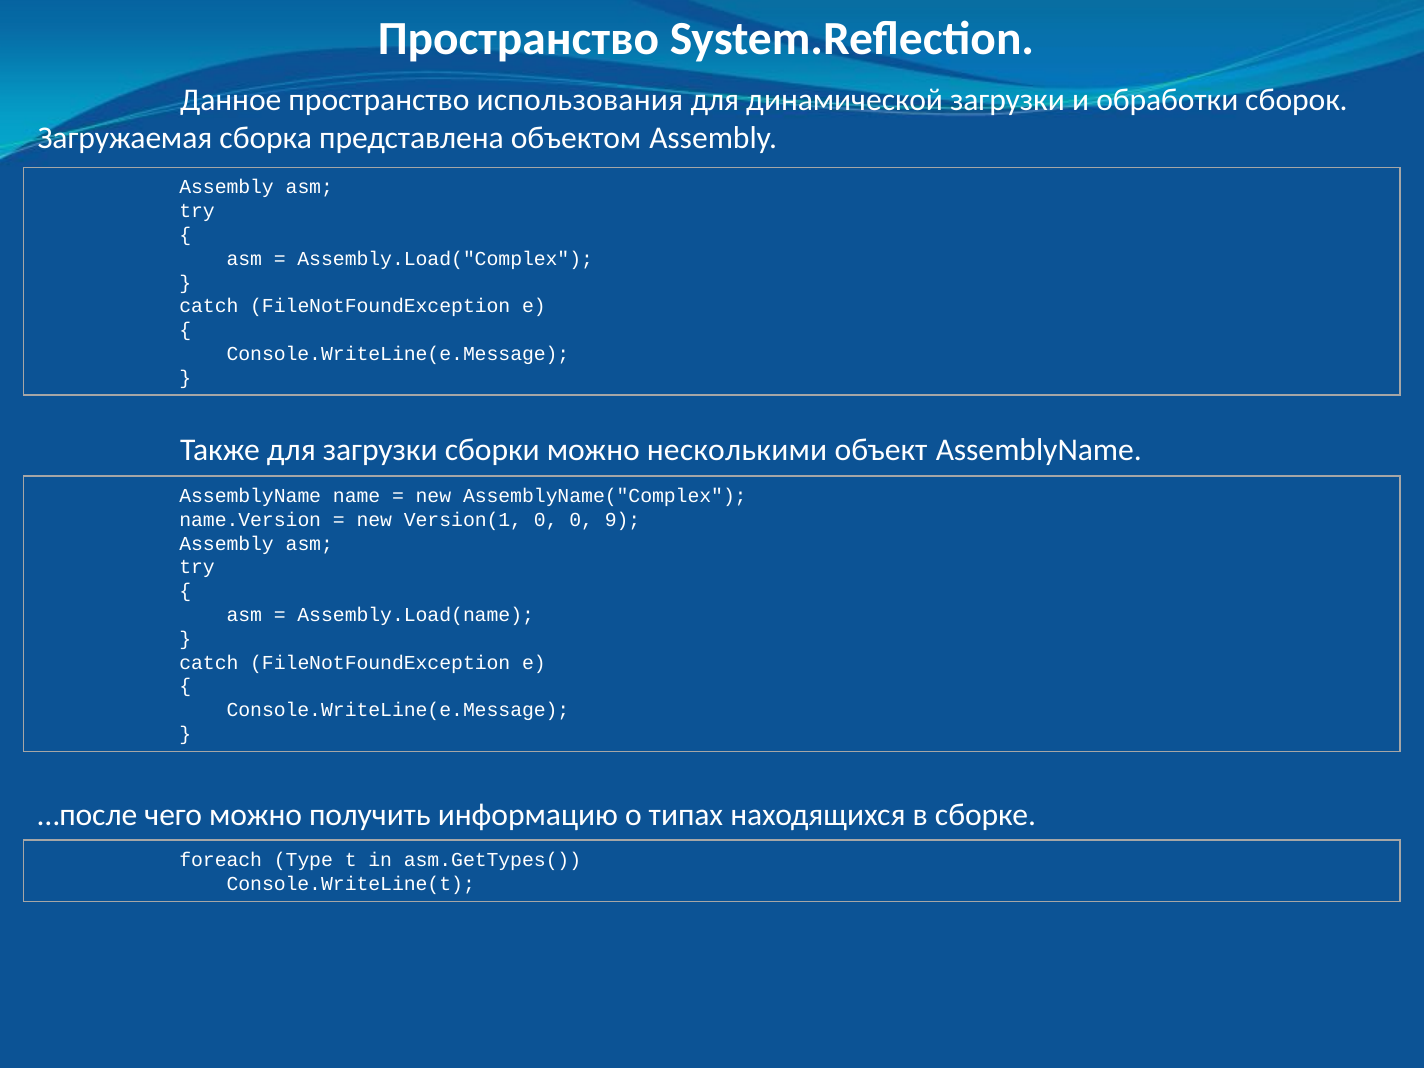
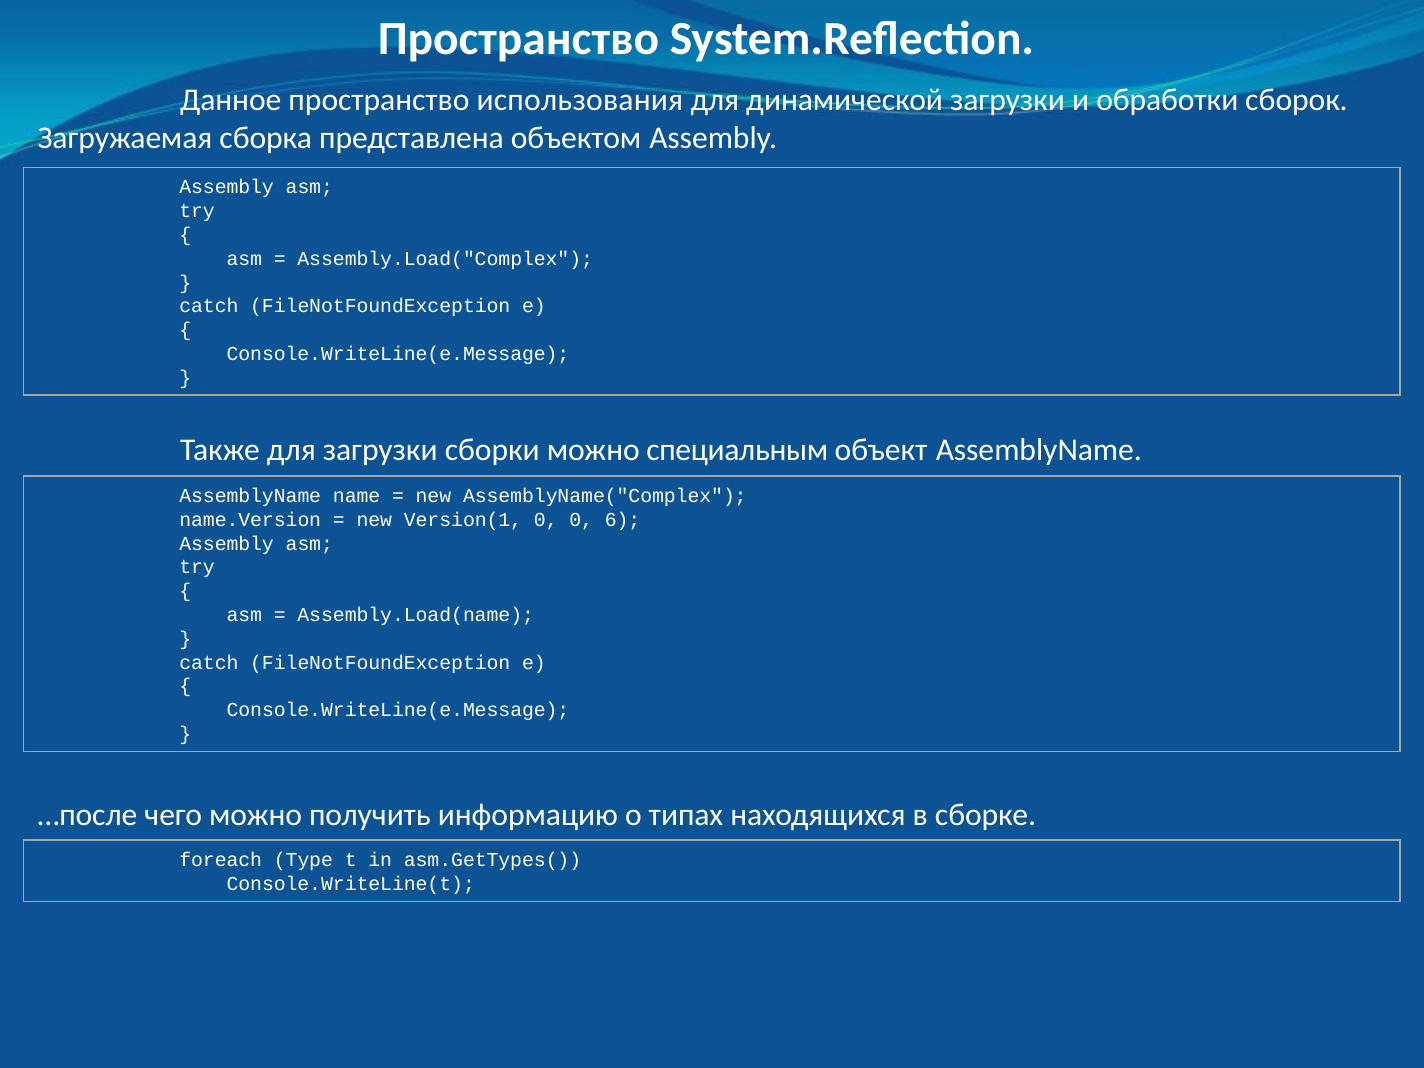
несколькими: несколькими -> специальным
9: 9 -> 6
